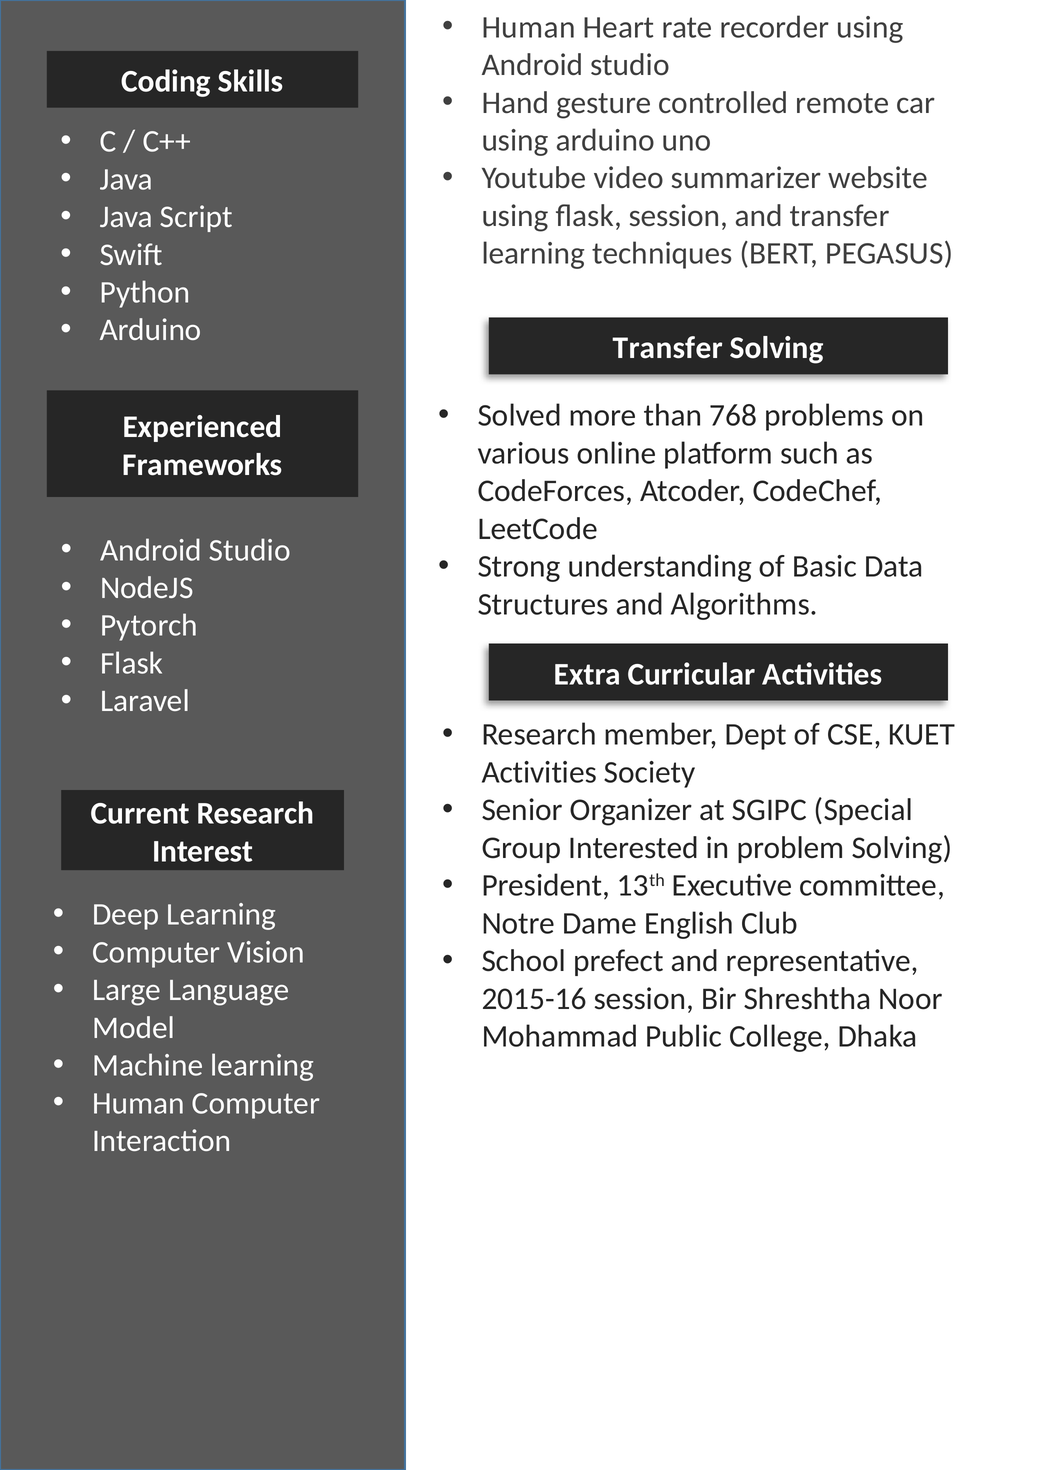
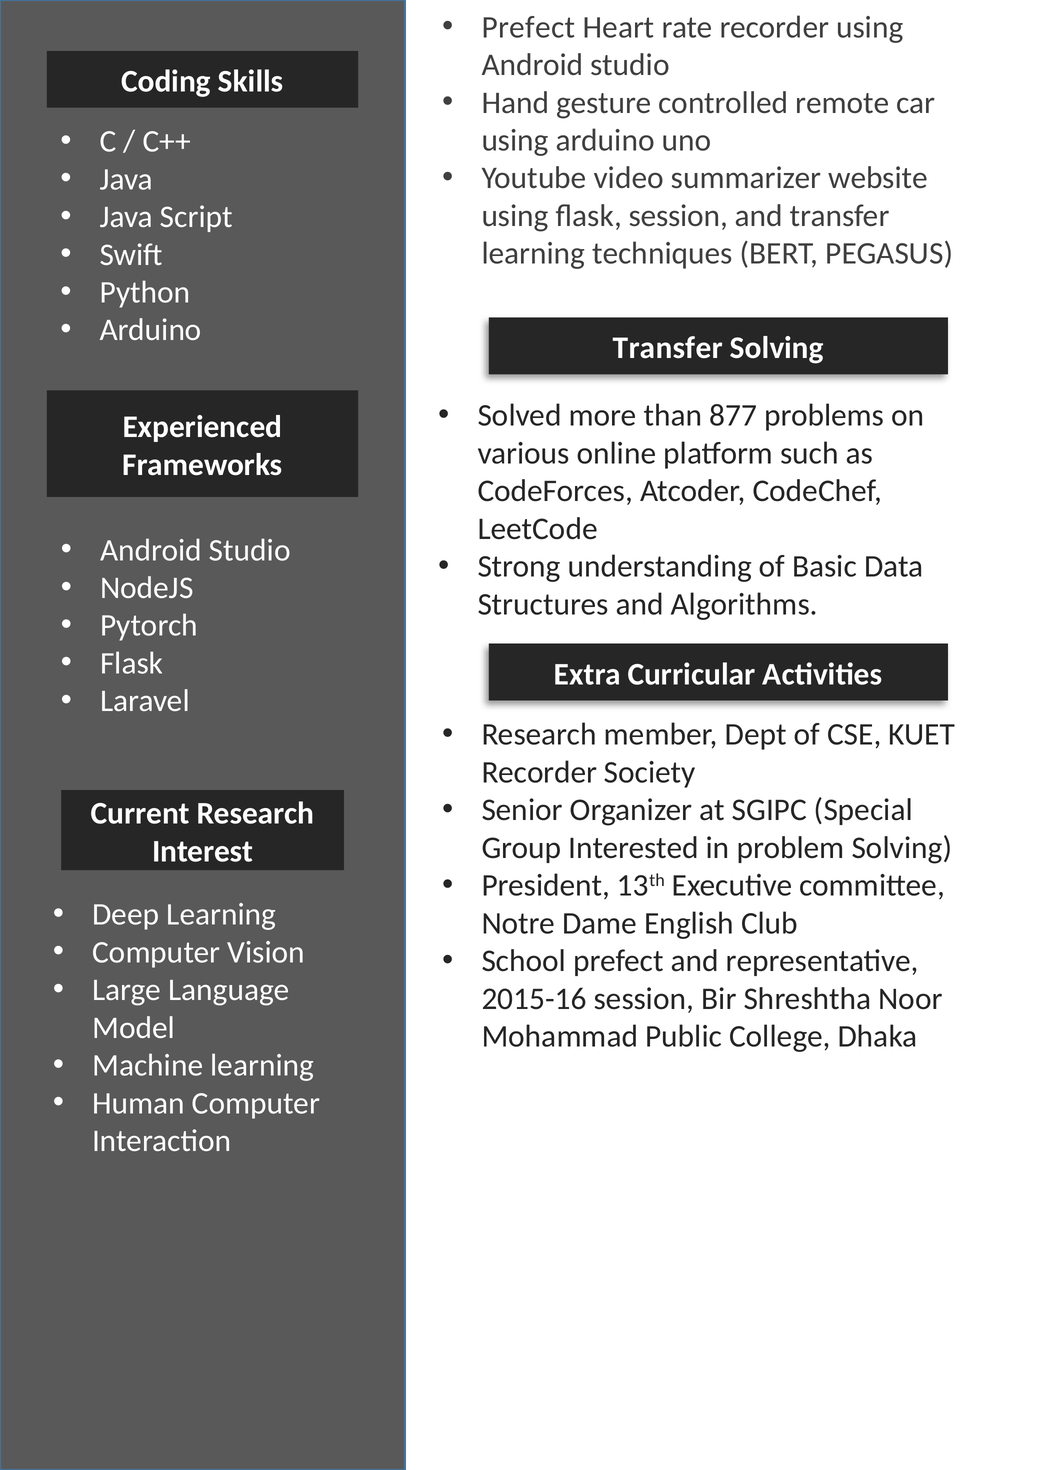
Human at (529, 27): Human -> Prefect
768: 768 -> 877
Activities at (539, 772): Activities -> Recorder
